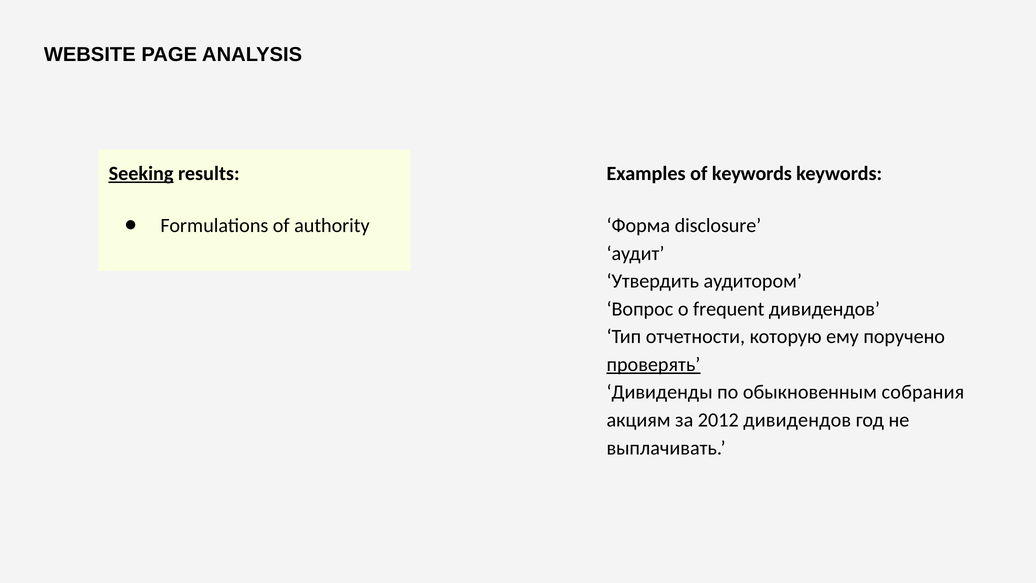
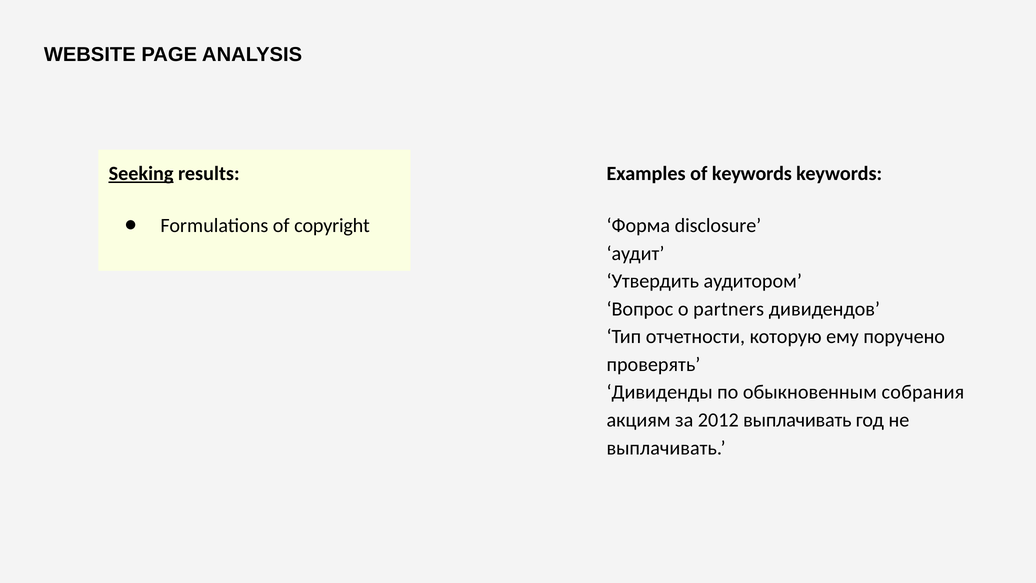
authority: authority -> copyright
frequent: frequent -> partners
проверять underline: present -> none
2012 дивидендов: дивидендов -> выплачивать
